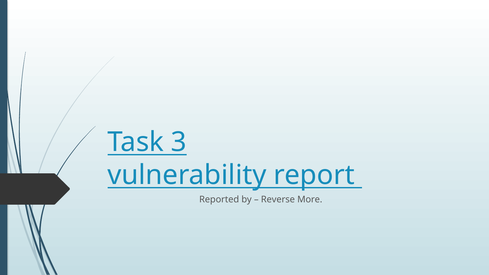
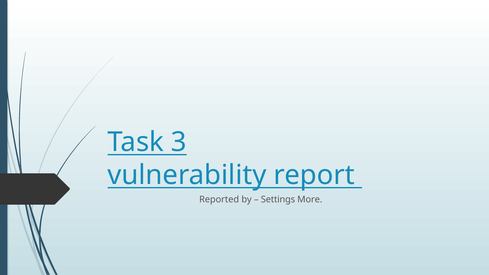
Reverse: Reverse -> Settings
